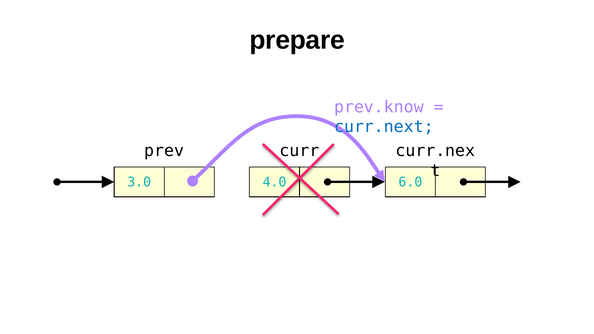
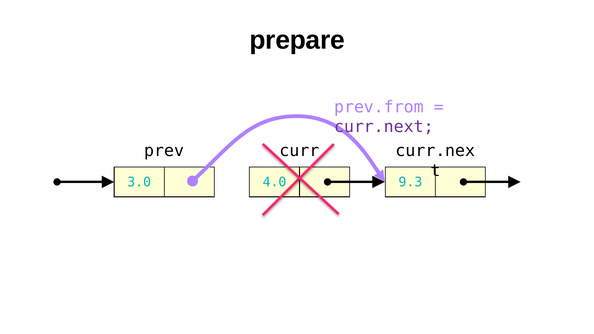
prev.know: prev.know -> prev.from
curr.next colour: blue -> purple
6.0: 6.0 -> 9.3
